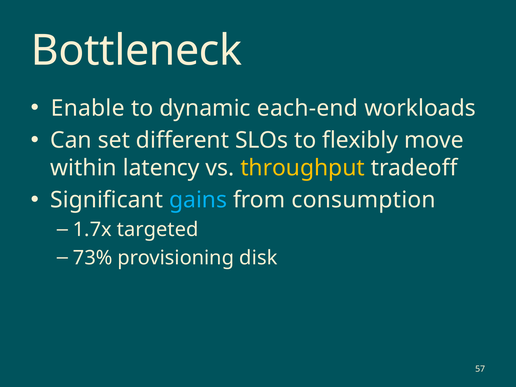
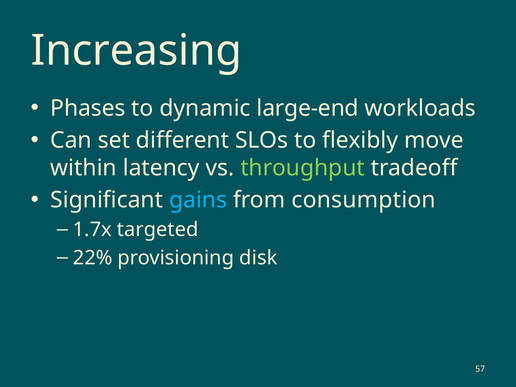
Bottleneck: Bottleneck -> Increasing
Enable: Enable -> Phases
each-end: each-end -> large-end
throughput colour: yellow -> light green
73%: 73% -> 22%
